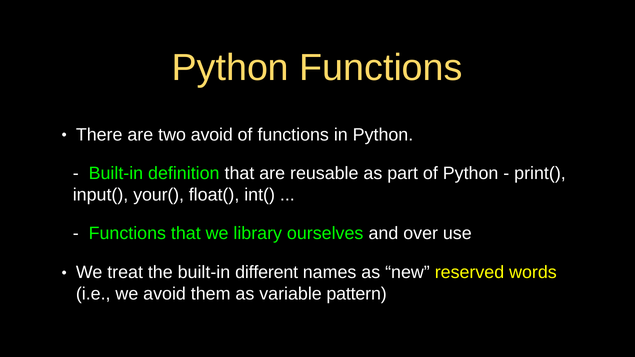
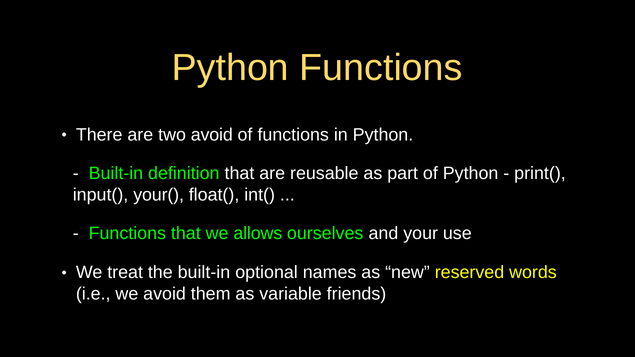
library: library -> allows
over: over -> your
different: different -> optional
pattern: pattern -> friends
